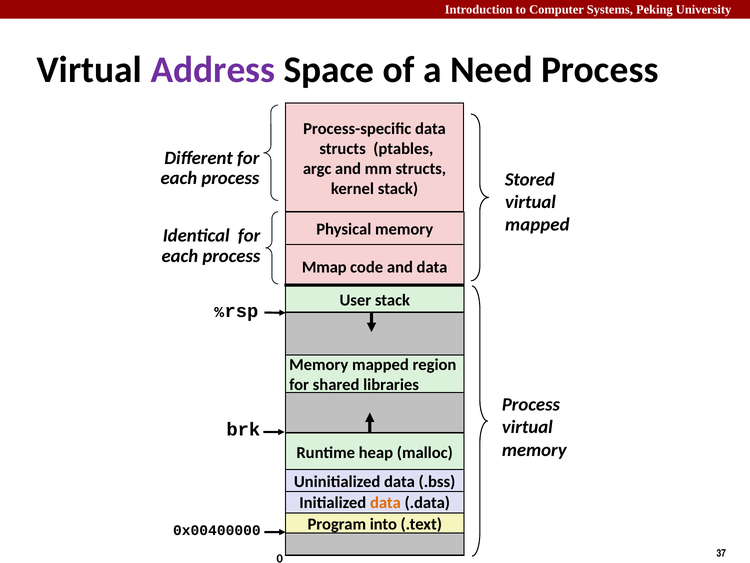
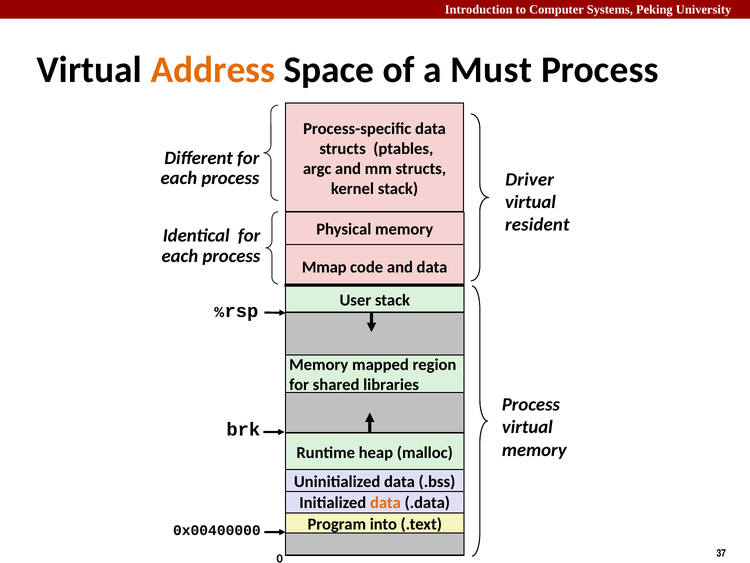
Address colour: purple -> orange
Need: Need -> Must
Stored: Stored -> Driver
mapped at (537, 224): mapped -> resident
